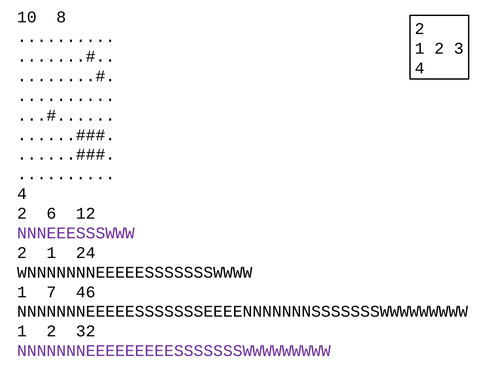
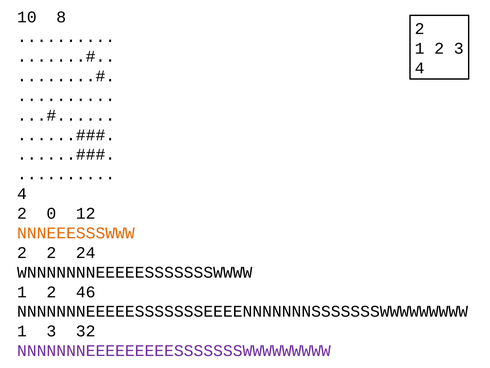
6: 6 -> 0
NNNEEESSSWWW colour: purple -> orange
1 at (51, 252): 1 -> 2
7 at (51, 292): 7 -> 2
2 at (51, 331): 2 -> 3
